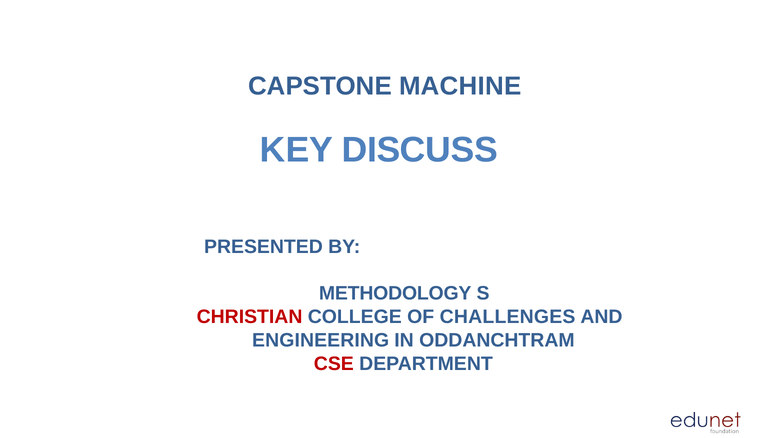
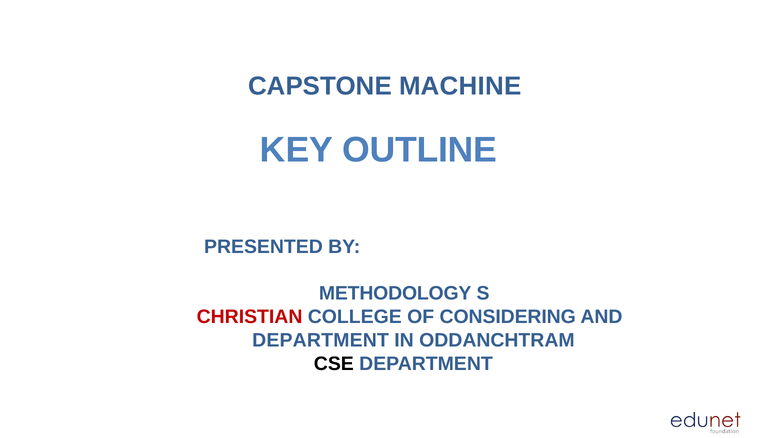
DISCUSS: DISCUSS -> OUTLINE
CHALLENGES: CHALLENGES -> CONSIDERING
ENGINEERING at (321, 340): ENGINEERING -> DEPARTMENT
CSE colour: red -> black
